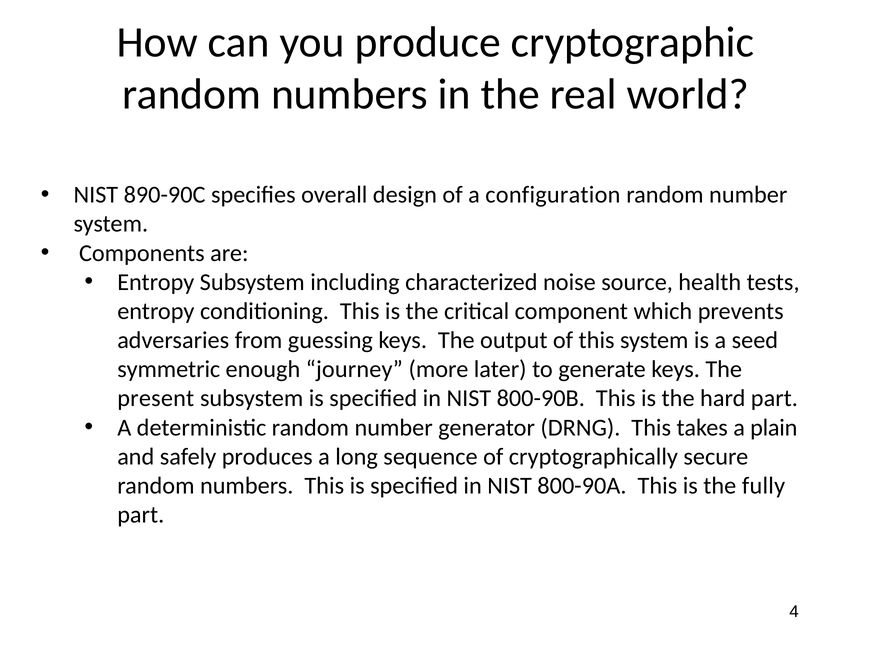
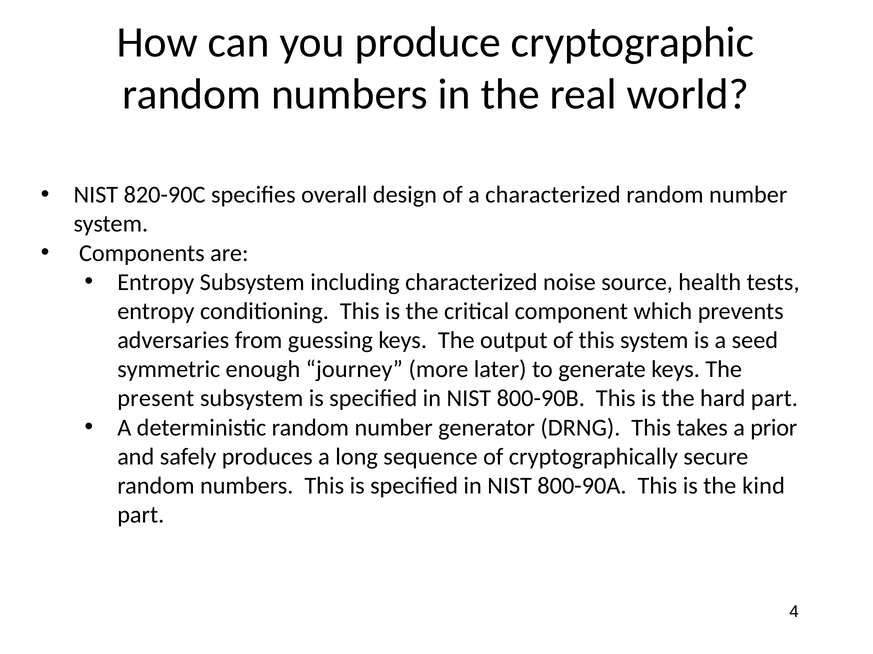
890-90C: 890-90C -> 820-90C
a configuration: configuration -> characterized
plain: plain -> prior
fully: fully -> kind
